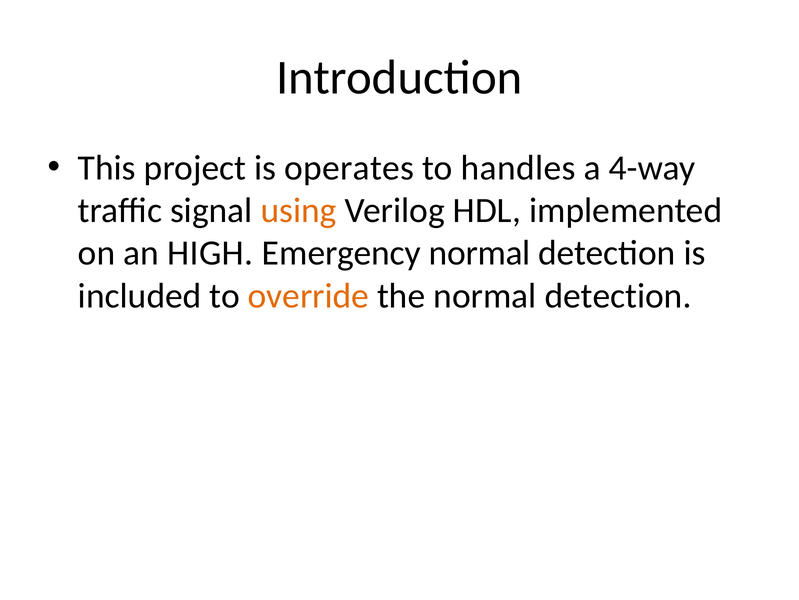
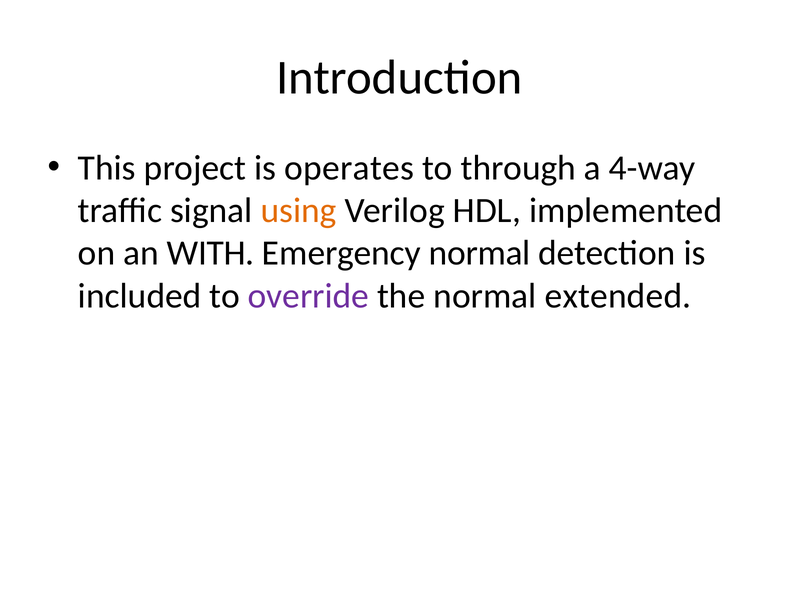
handles: handles -> through
HIGH: HIGH -> WITH
override colour: orange -> purple
the normal detection: detection -> extended
